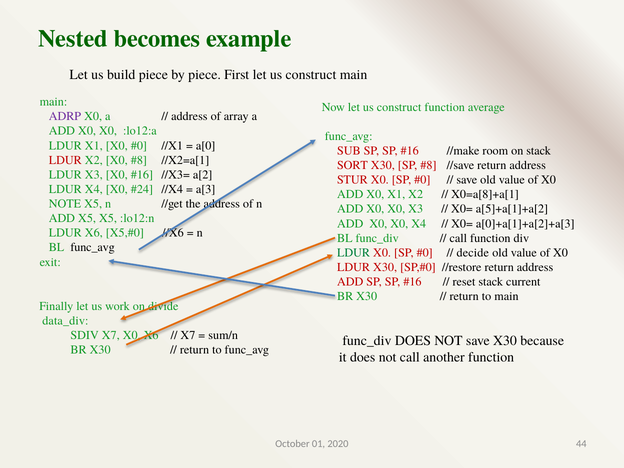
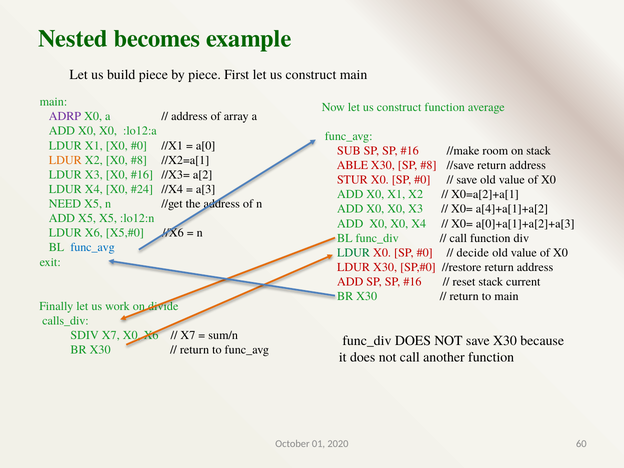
LDUR at (65, 160) colour: red -> orange
SORT: SORT -> ABLE
X0=a[8]+a[1: X0=a[8]+a[1 -> X0=a[2]+a[1
NOTE: NOTE -> NEED
a[5]+a[1]+a[2: a[5]+a[1]+a[2 -> a[4]+a[1]+a[2
func_avg at (93, 247) colour: black -> blue
data_div: data_div -> calls_div
44: 44 -> 60
